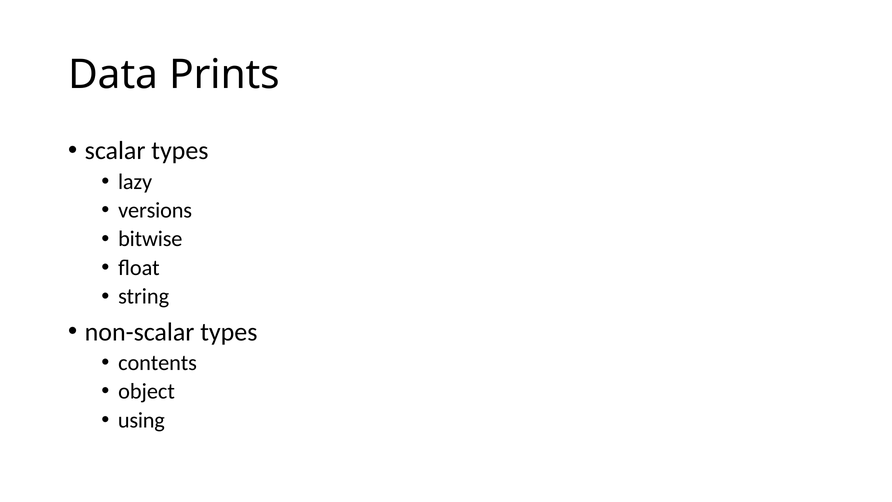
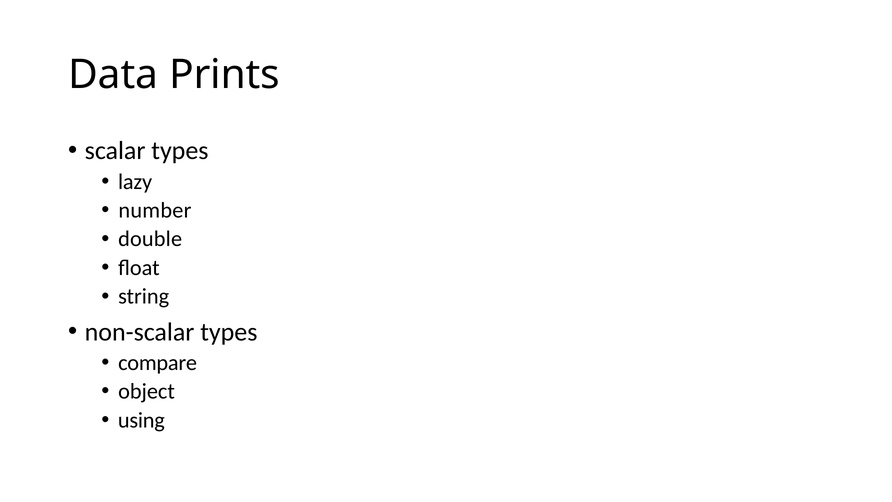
versions: versions -> number
bitwise: bitwise -> double
contents: contents -> compare
